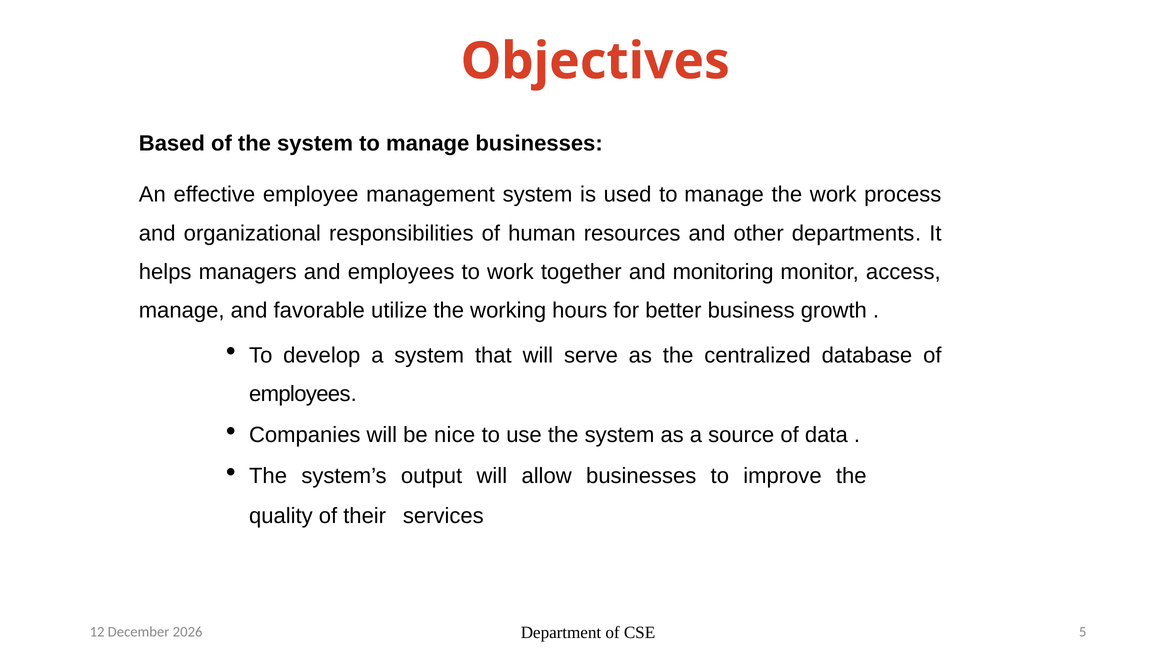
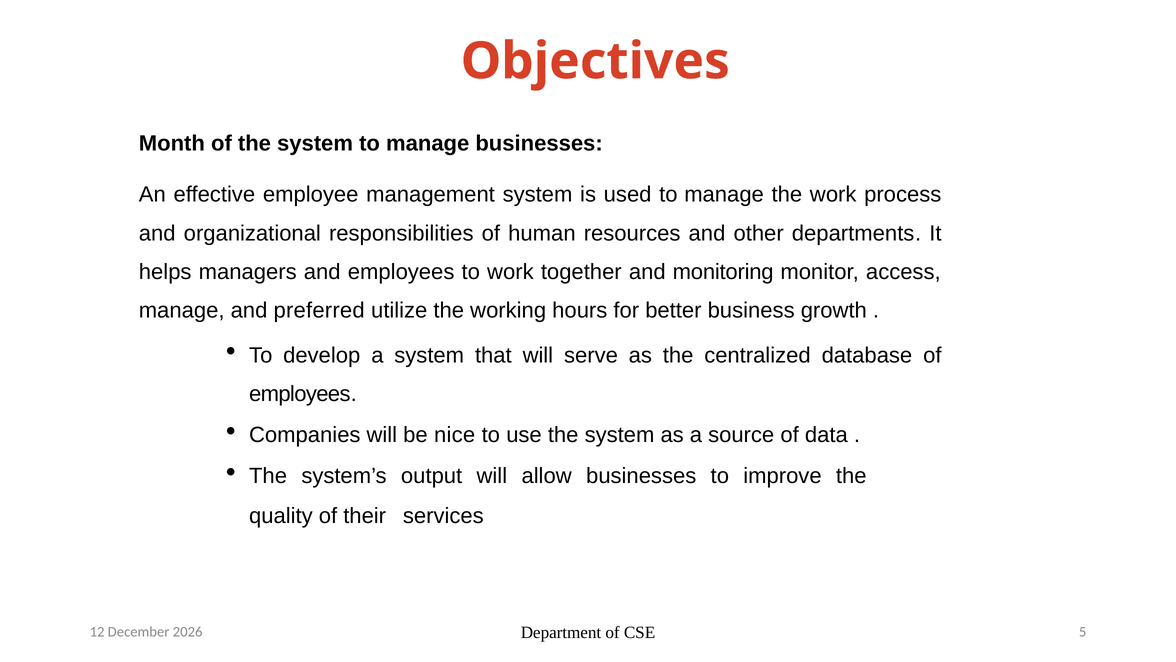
Based: Based -> Month
favorable: favorable -> preferred
